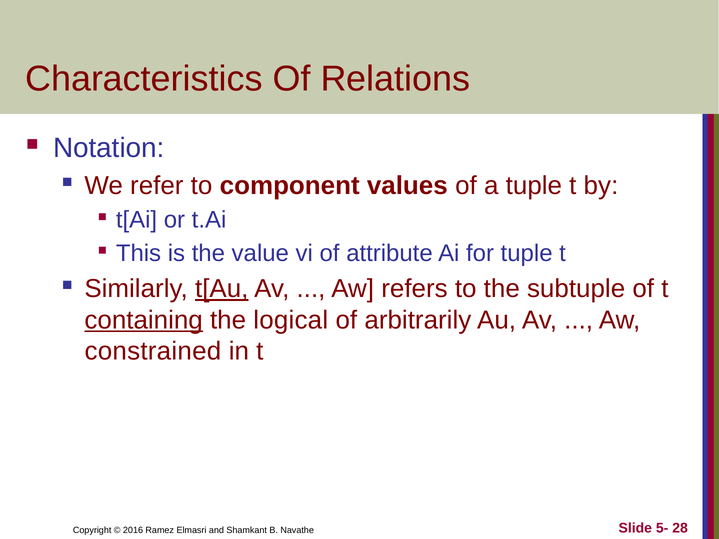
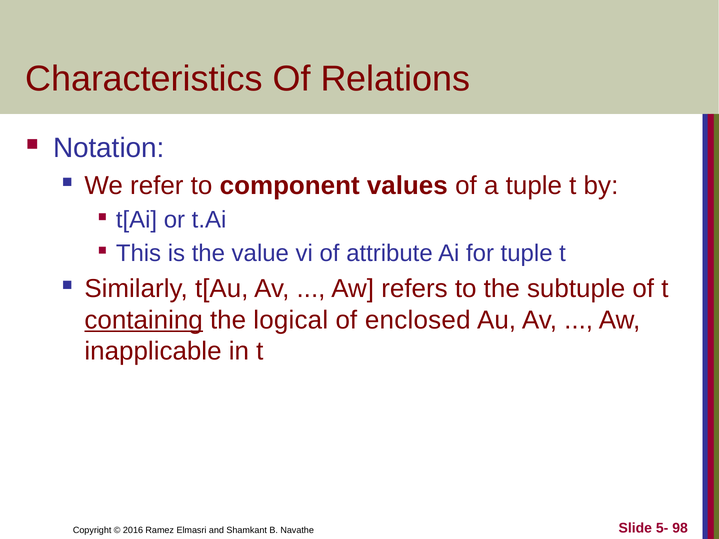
t[Au underline: present -> none
arbitrarily: arbitrarily -> enclosed
constrained: constrained -> inapplicable
28: 28 -> 98
